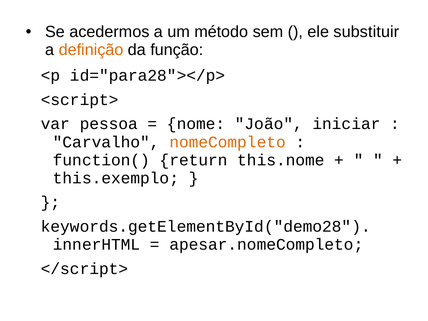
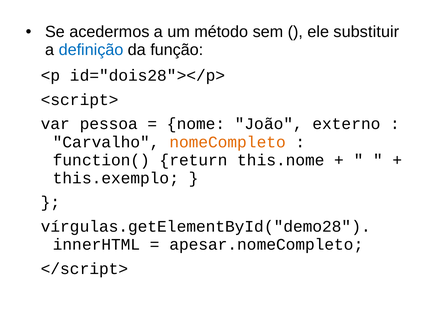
definição colour: orange -> blue
id="para28"></p>: id="para28"></p> -> id="dois28"></p>
iniciar: iniciar -> externo
keywords.getElementById("demo28: keywords.getElementById("demo28 -> vírgulas.getElementById("demo28
